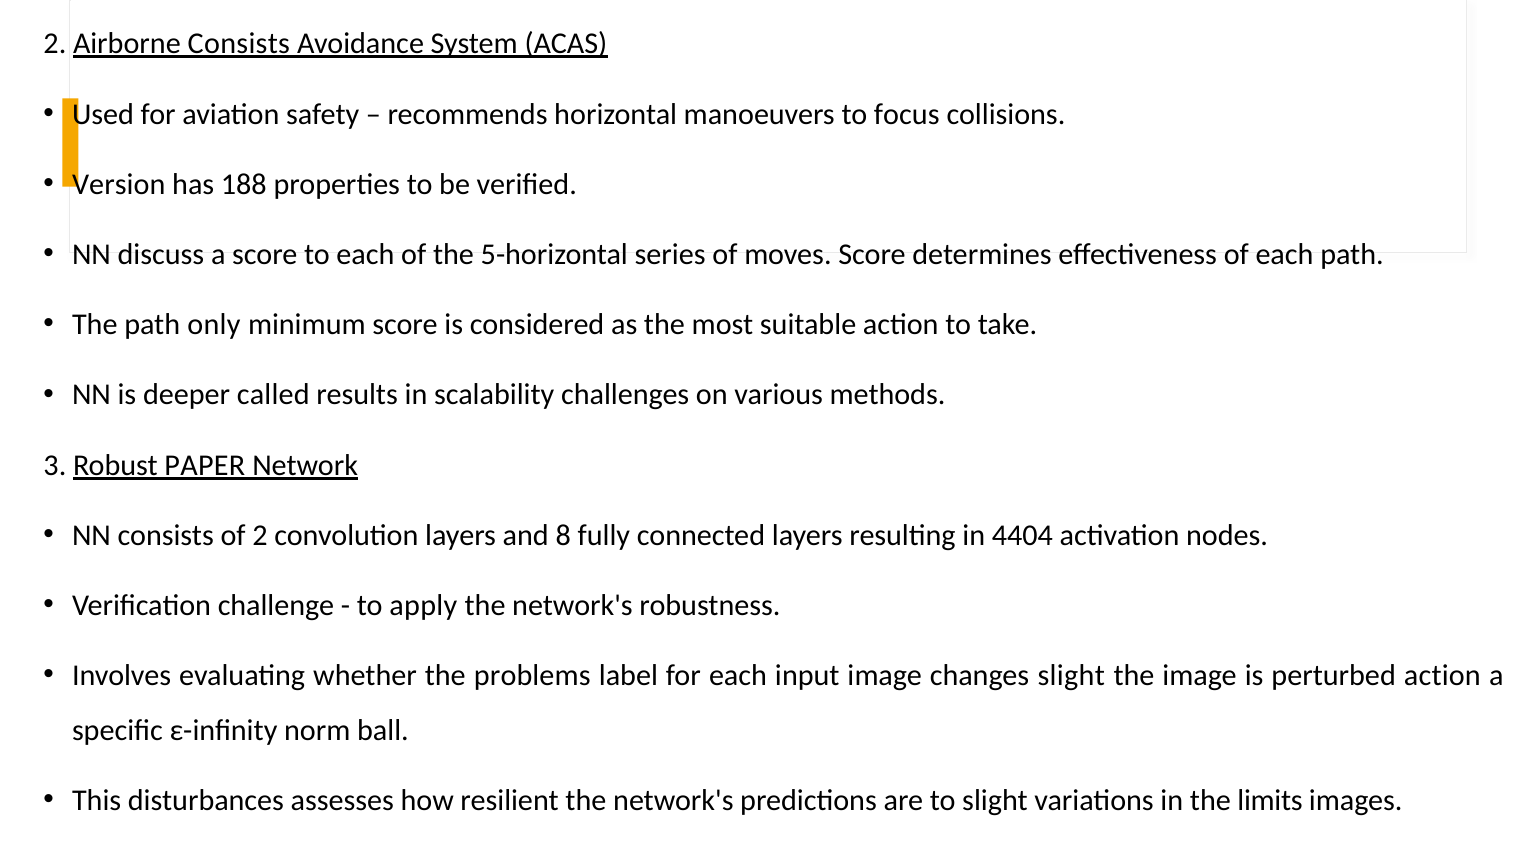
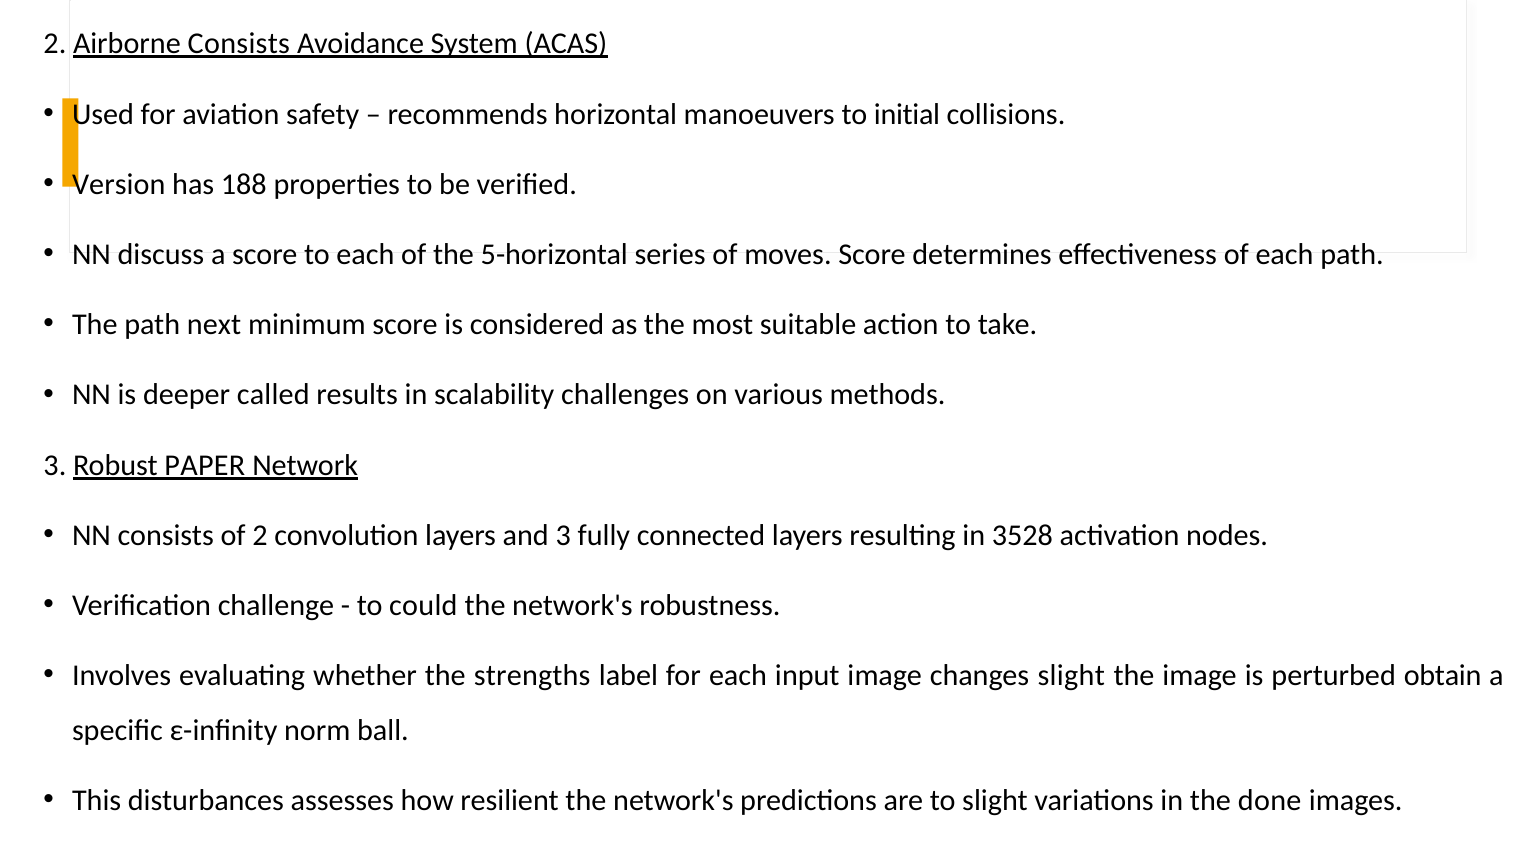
focus: focus -> initial
only: only -> next
and 8: 8 -> 3
4404: 4404 -> 3528
apply: apply -> could
problems: problems -> strengths
perturbed action: action -> obtain
limits: limits -> done
